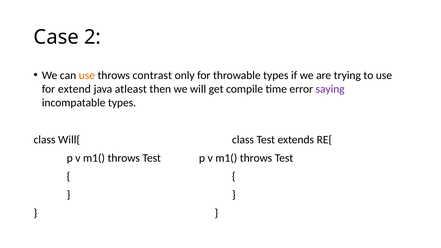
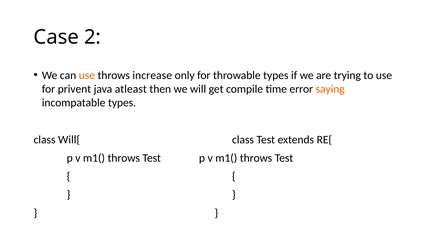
contrast: contrast -> increase
extend: extend -> privent
saying colour: purple -> orange
